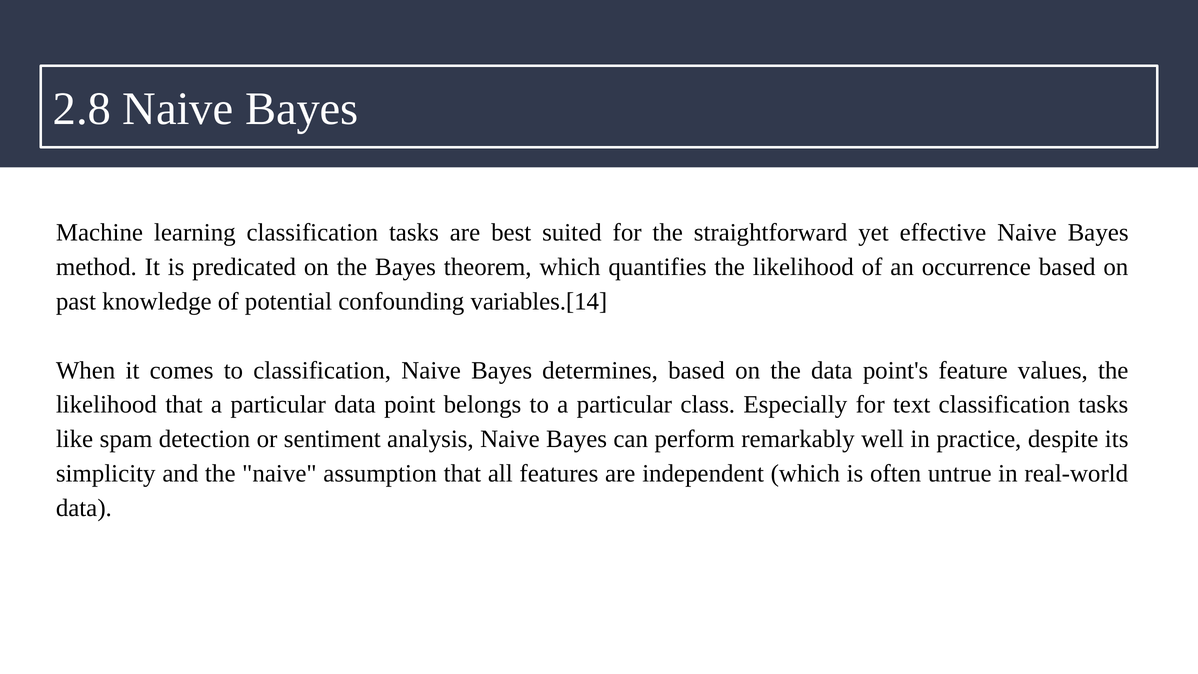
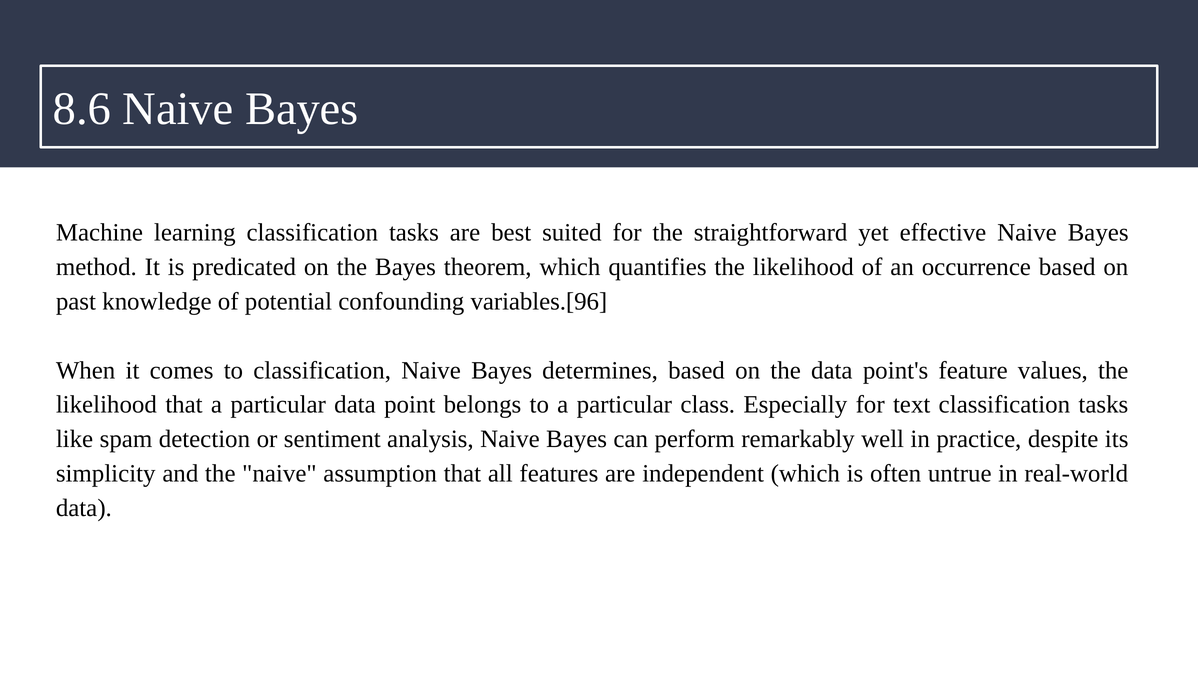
2.8: 2.8 -> 8.6
variables.[14: variables.[14 -> variables.[96
